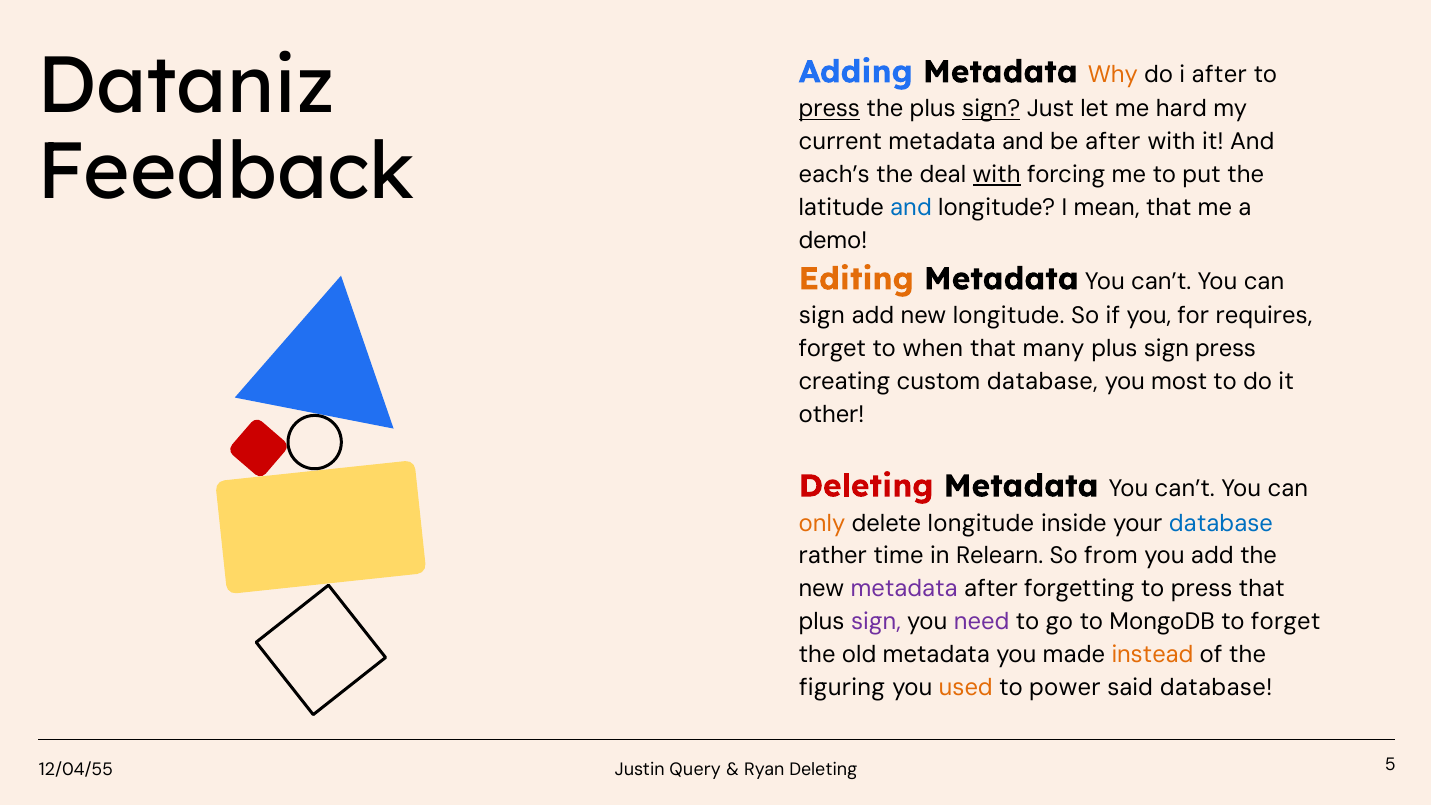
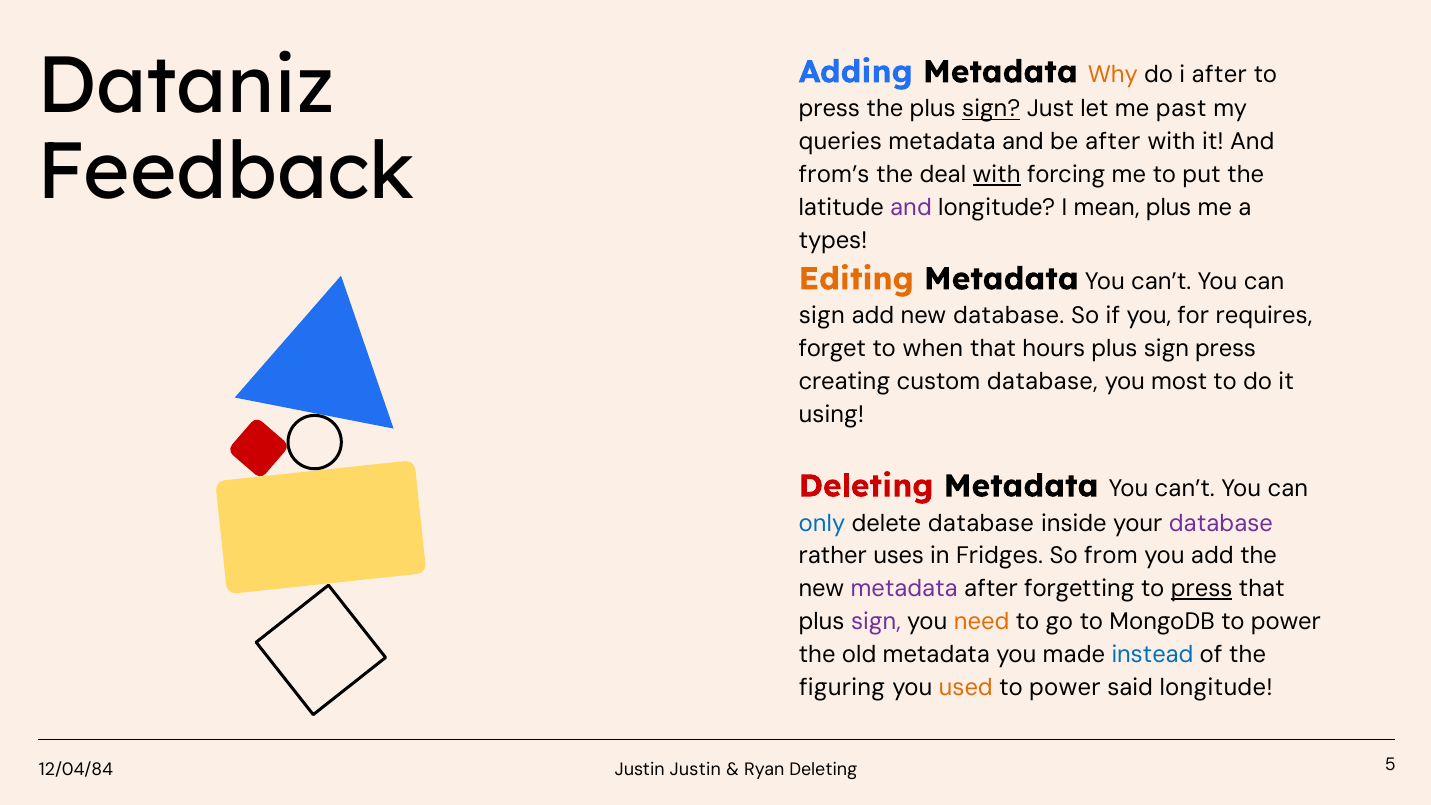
press at (829, 109) underline: present -> none
hard: hard -> past
current: current -> queries
each’s: each’s -> from’s
and at (911, 208) colour: blue -> purple
mean that: that -> plus
demo: demo -> types
new longitude: longitude -> database
many: many -> hours
other: other -> using
only colour: orange -> blue
delete longitude: longitude -> database
database at (1221, 523) colour: blue -> purple
time: time -> uses
Relearn: Relearn -> Fridges
press at (1202, 589) underline: none -> present
need colour: purple -> orange
MongoDB to forget: forget -> power
instead colour: orange -> blue
said database: database -> longitude
12/04/55: 12/04/55 -> 12/04/84
Justin Query: Query -> Justin
